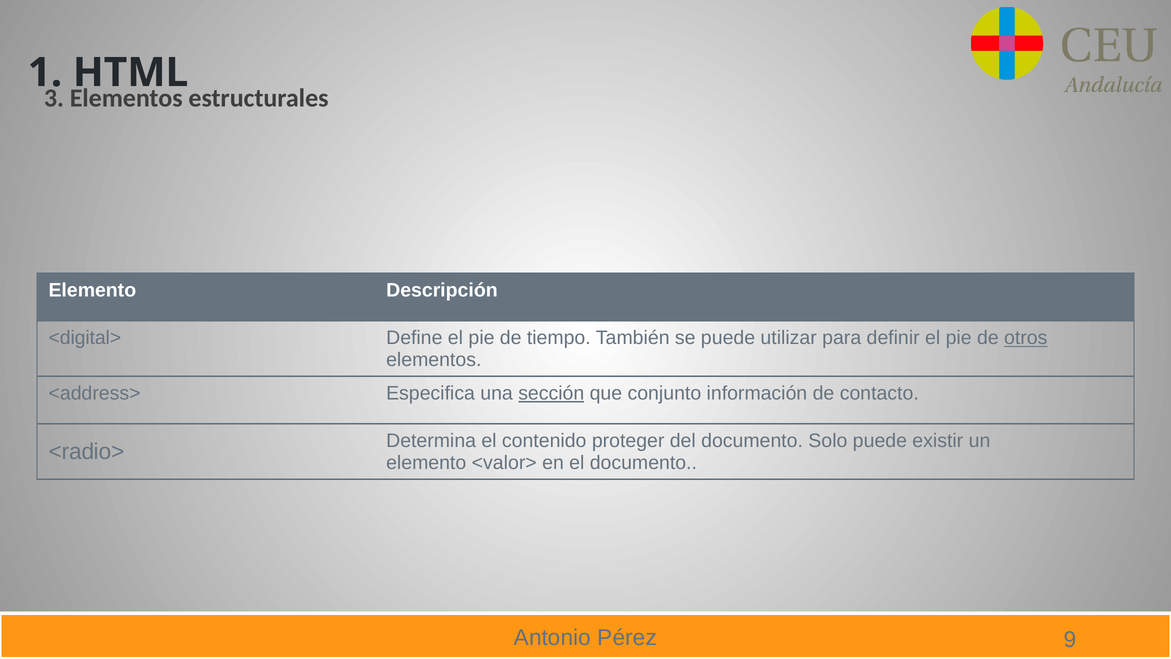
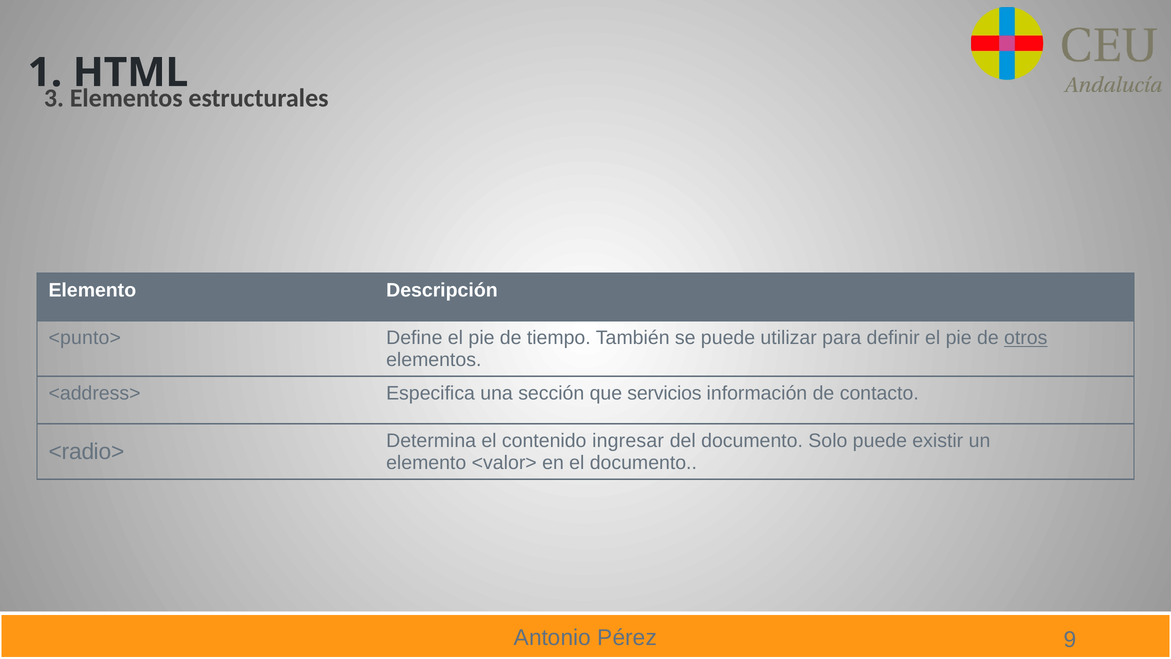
<digital>: <digital> -> <punto>
sección underline: present -> none
conjunto: conjunto -> servicios
proteger: proteger -> ingresar
